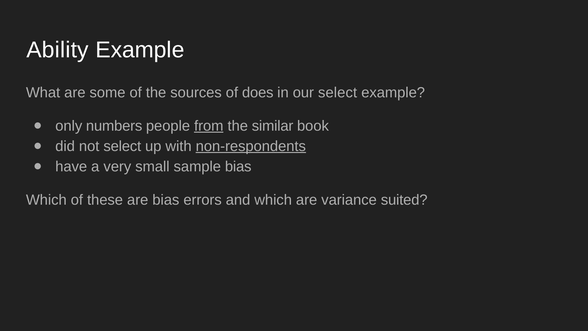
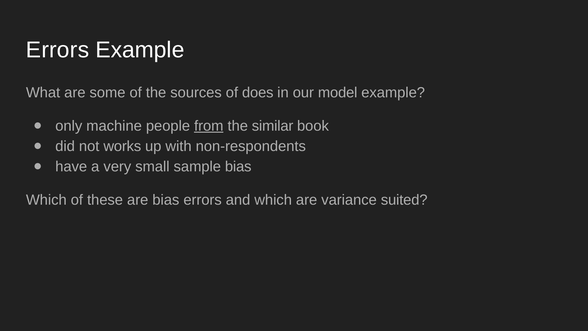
Ability at (58, 50): Ability -> Errors
our select: select -> model
numbers: numbers -> machine
not select: select -> works
non-respondents underline: present -> none
